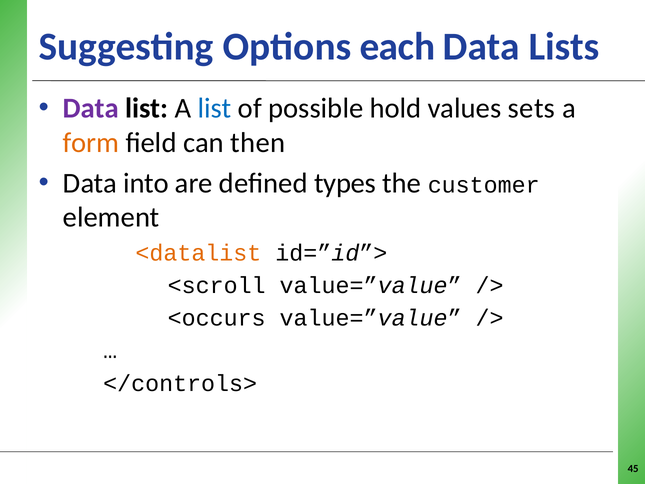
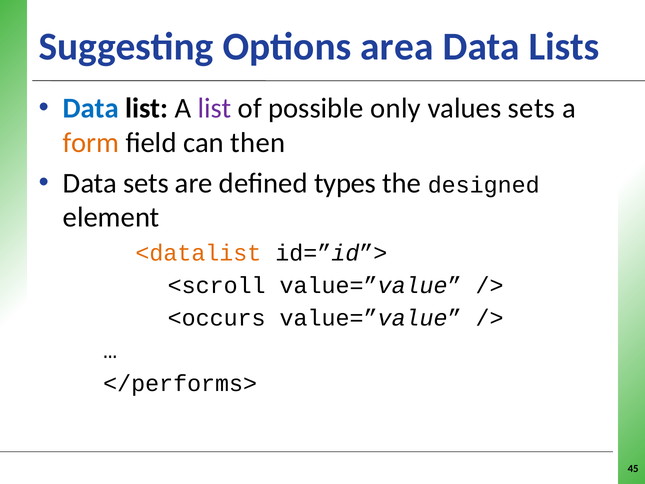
each: each -> area
Data at (91, 108) colour: purple -> blue
list at (215, 108) colour: blue -> purple
hold: hold -> only
Data into: into -> sets
customer: customer -> designed
</controls>: </controls> -> </performs>
